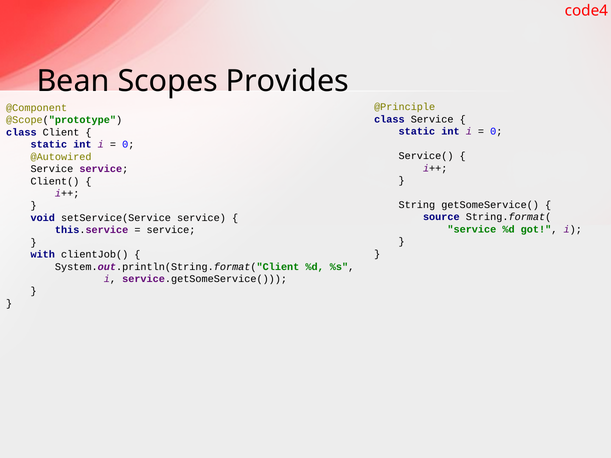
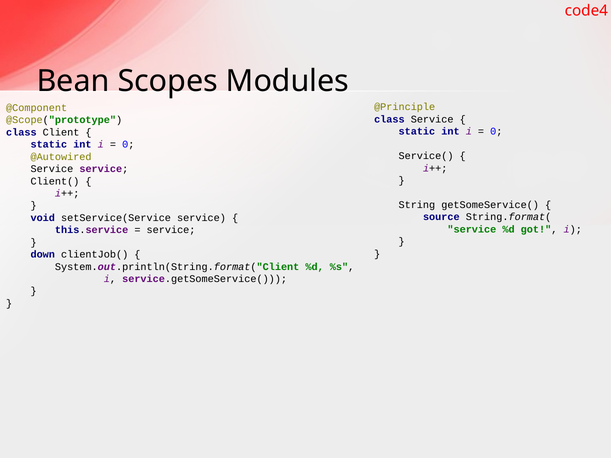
Provides: Provides -> Modules
with: with -> down
